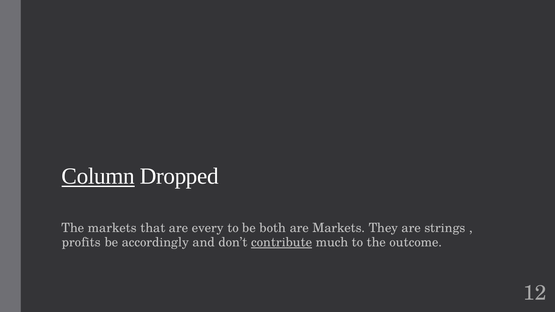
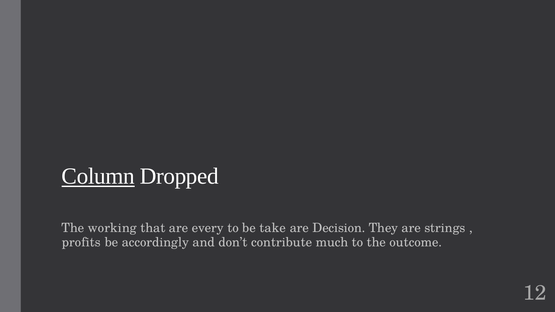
The markets: markets -> working
both: both -> take
are Markets: Markets -> Decision
contribute underline: present -> none
